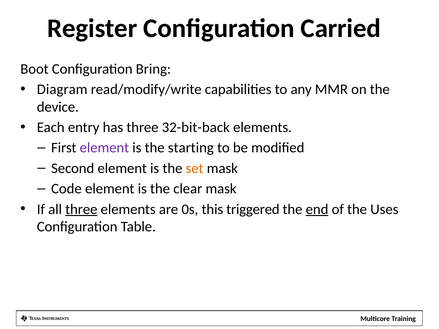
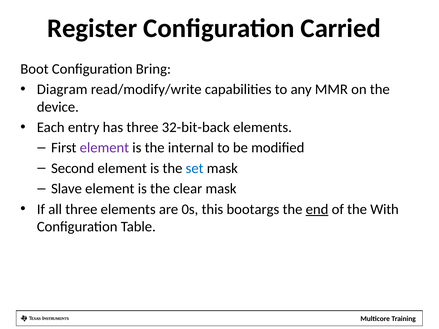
starting: starting -> internal
set colour: orange -> blue
Code: Code -> Slave
three at (81, 209) underline: present -> none
triggered: triggered -> bootargs
Uses: Uses -> With
